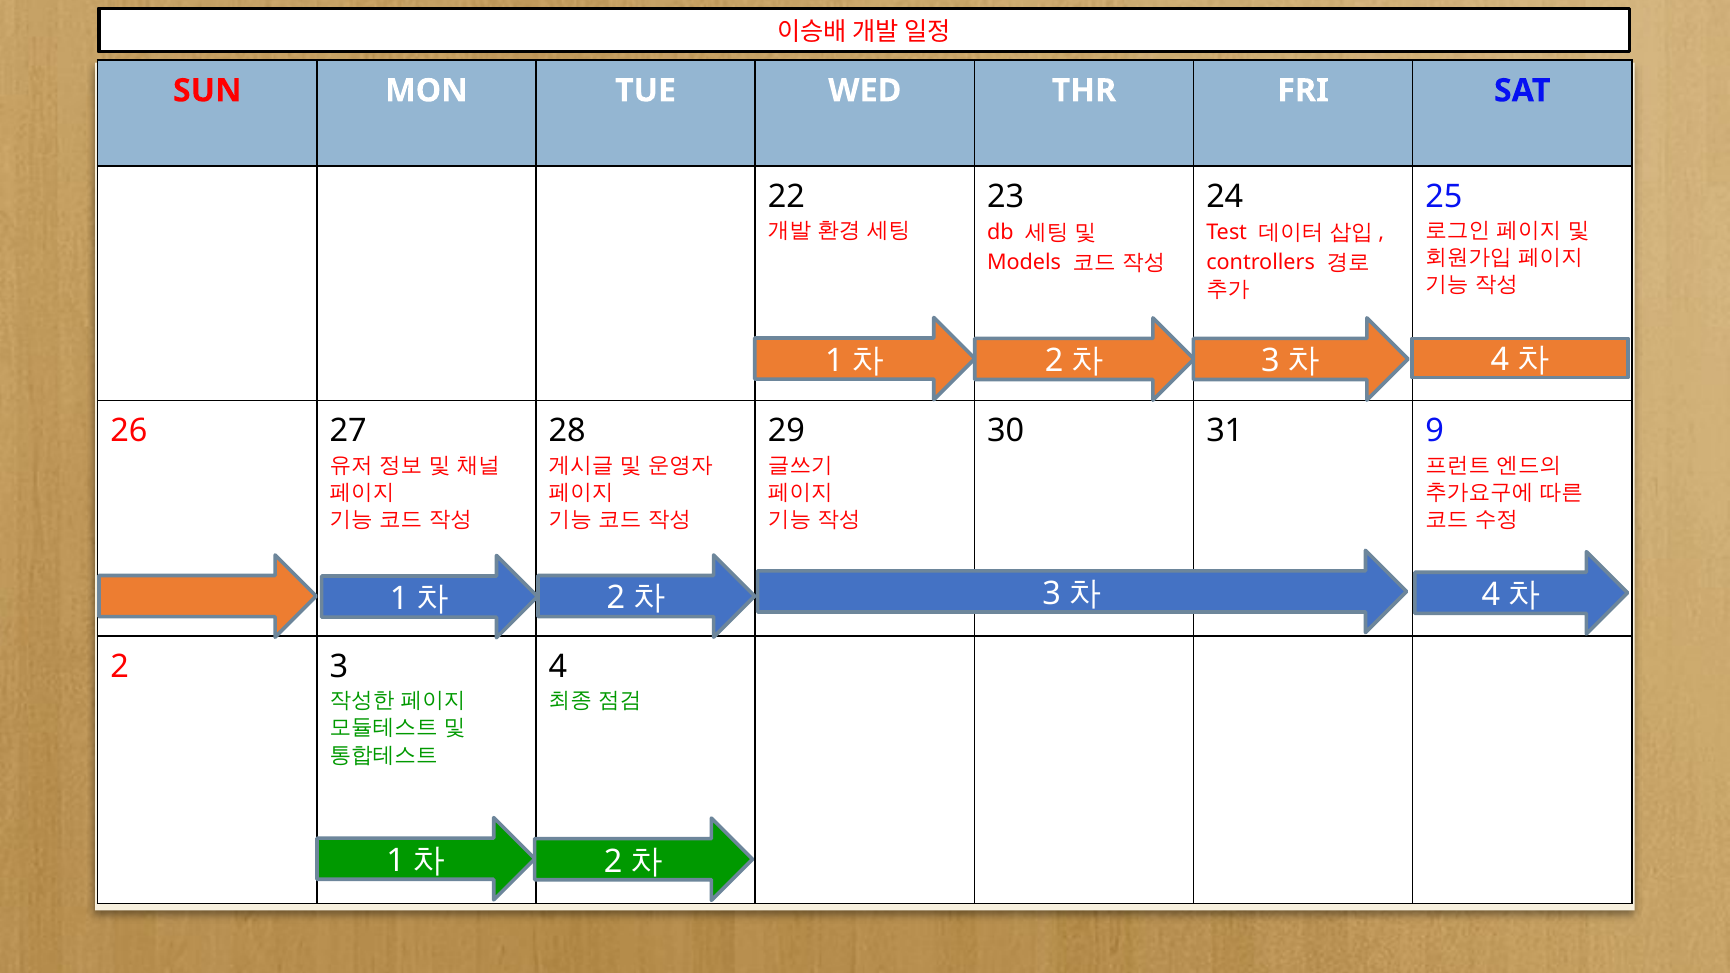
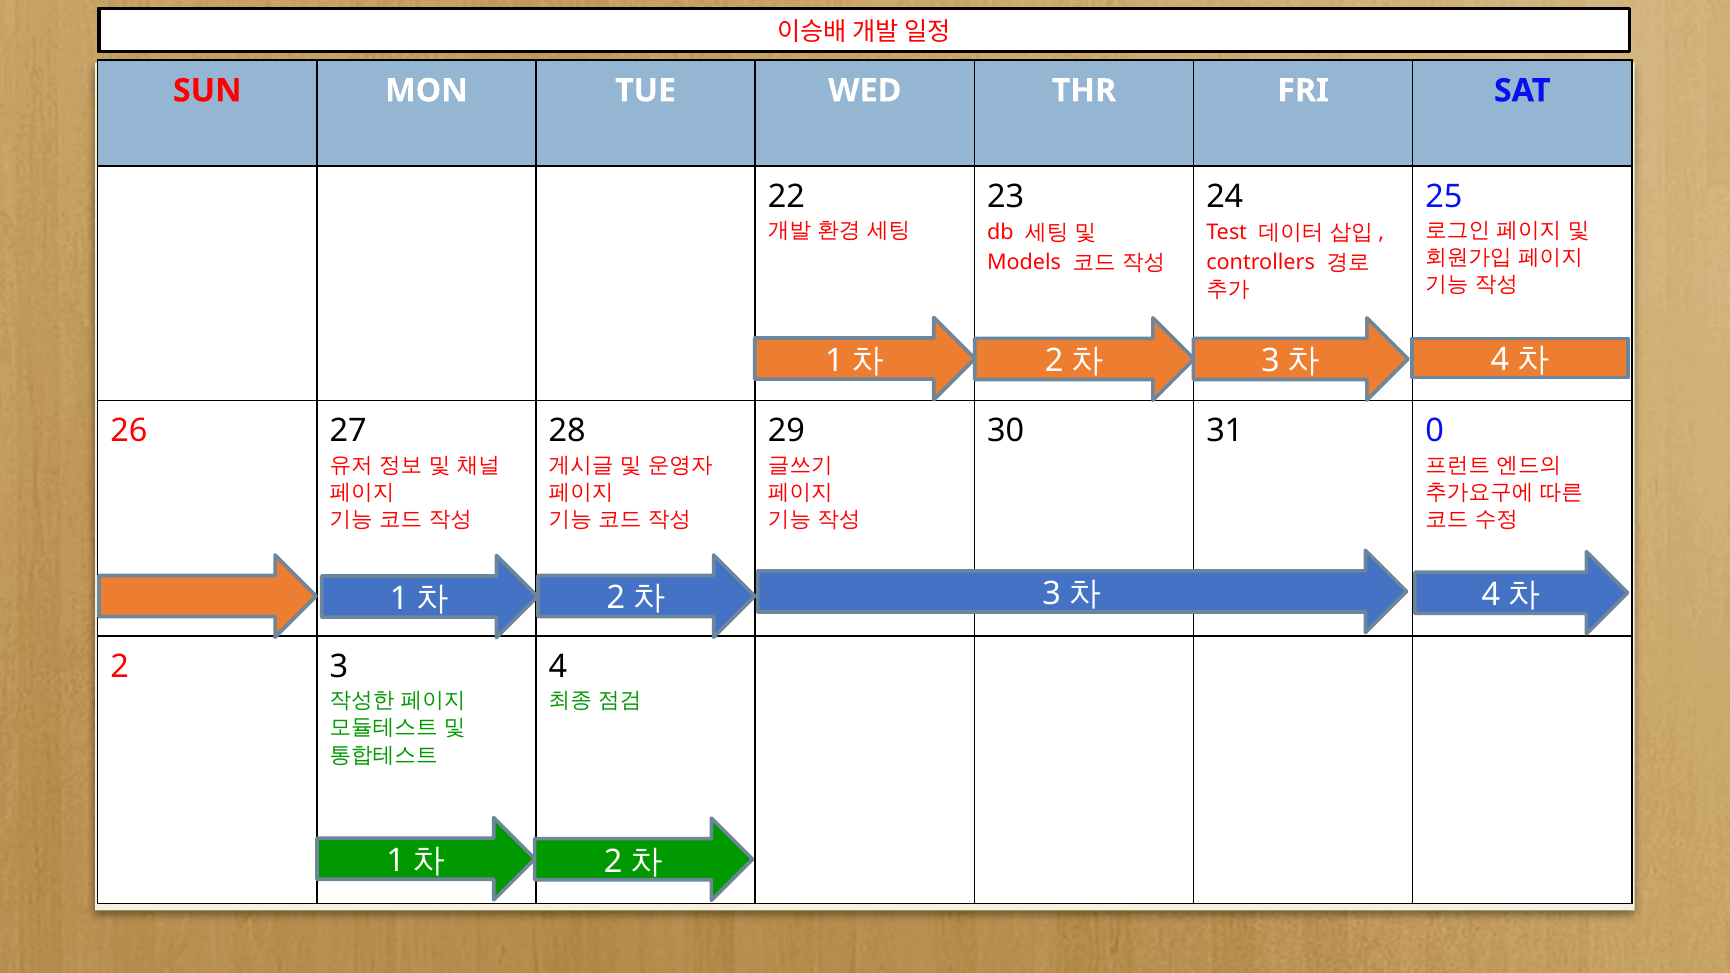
9: 9 -> 0
